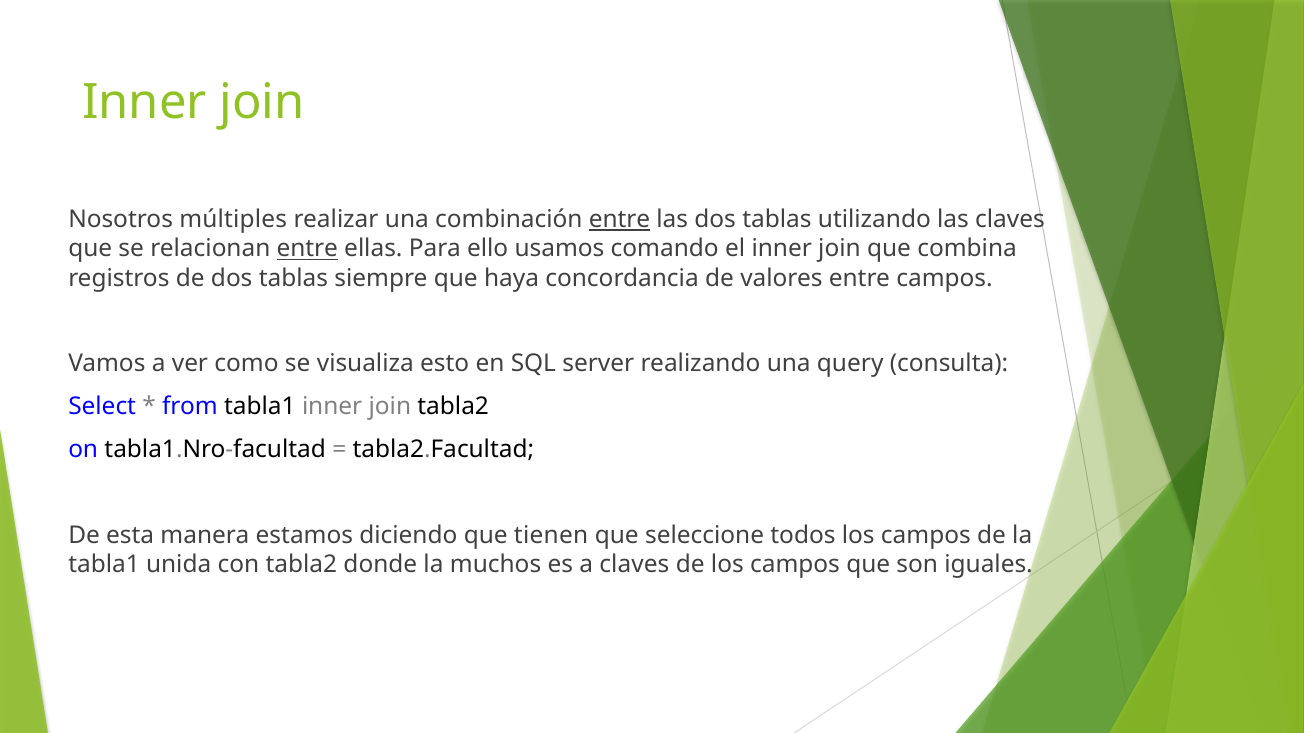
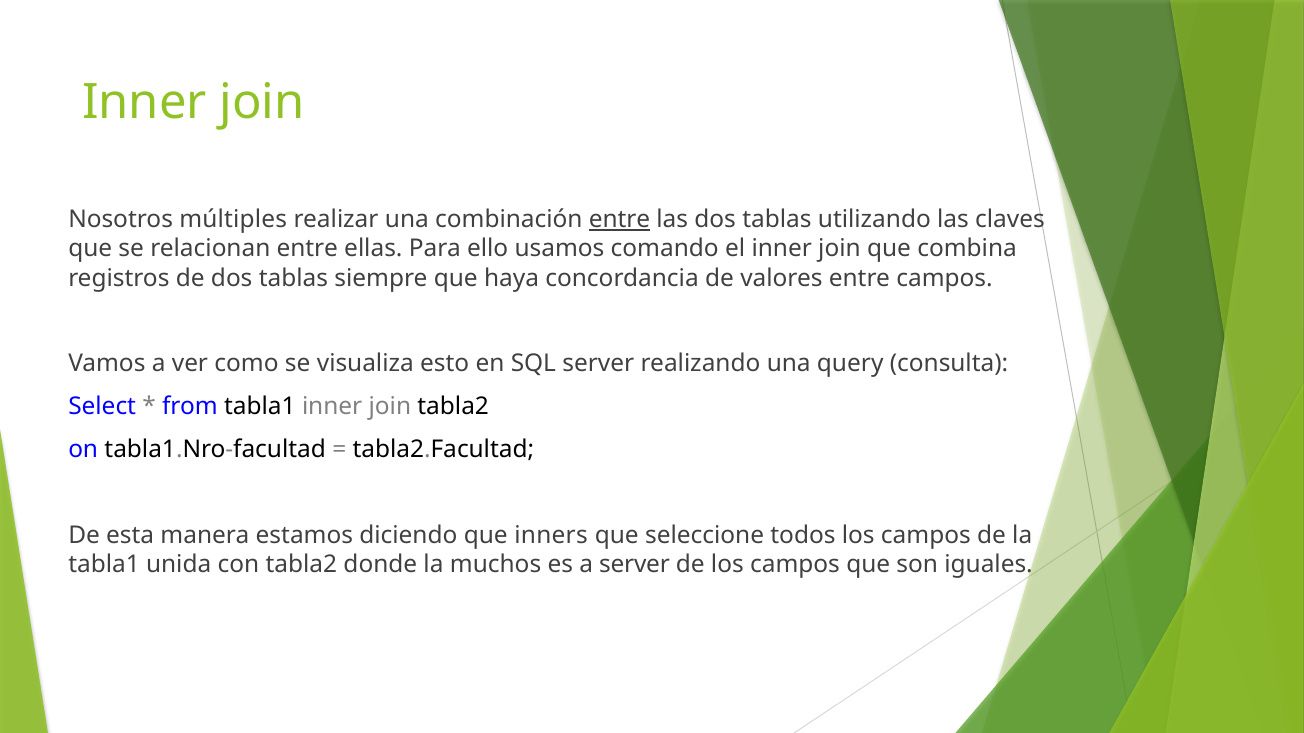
entre at (307, 249) underline: present -> none
tienen: tienen -> inners
a claves: claves -> server
